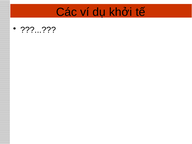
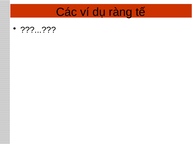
khởi: khởi -> ràng
